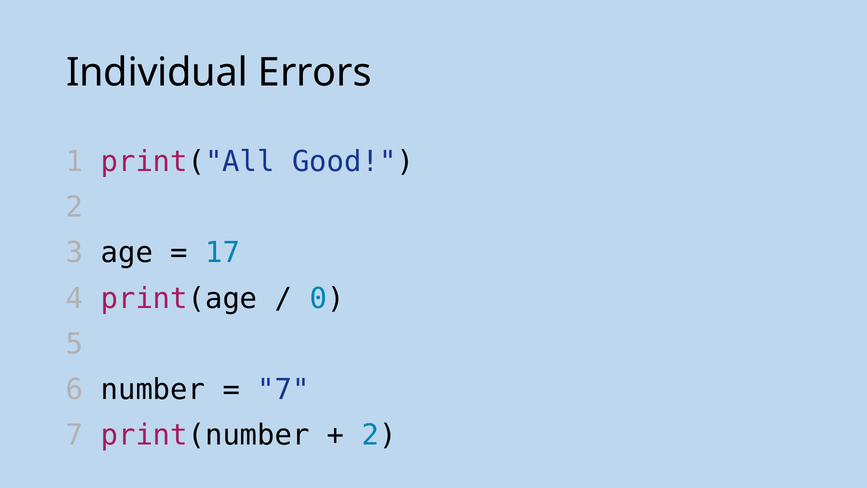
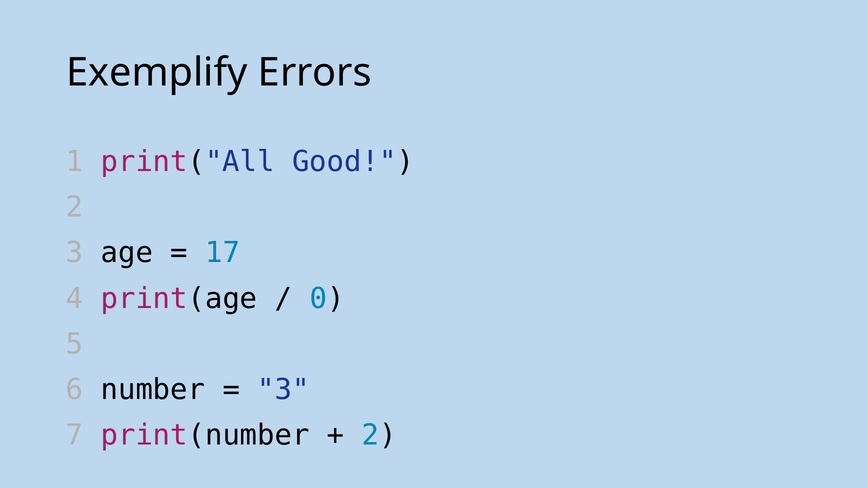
Individual: Individual -> Exemplify
7 at (284, 389): 7 -> 3
